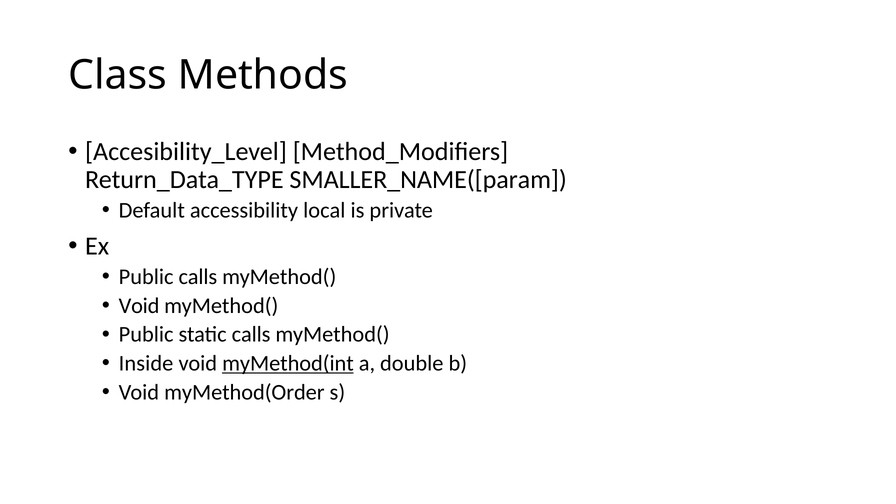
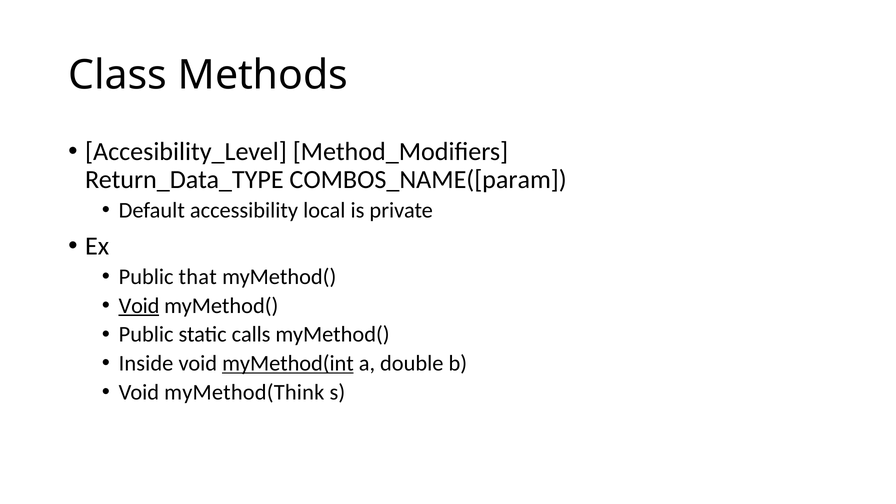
SMALLER_NAME([param: SMALLER_NAME([param -> COMBOS_NAME([param
Public calls: calls -> that
Void at (139, 306) underline: none -> present
myMethod(Order: myMethod(Order -> myMethod(Think
